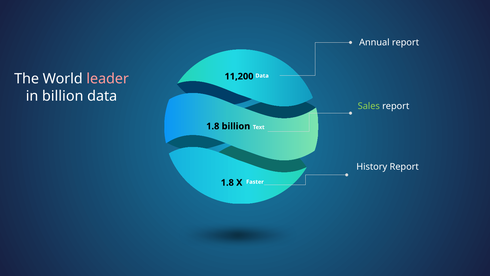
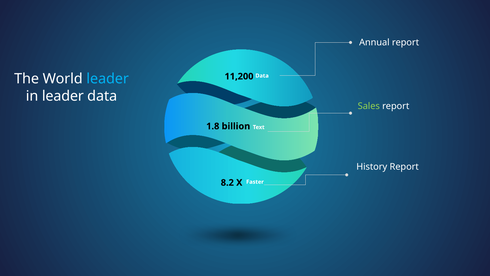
leader at (108, 79) colour: pink -> light blue
in billion: billion -> leader
1.8 at (227, 182): 1.8 -> 8.2
